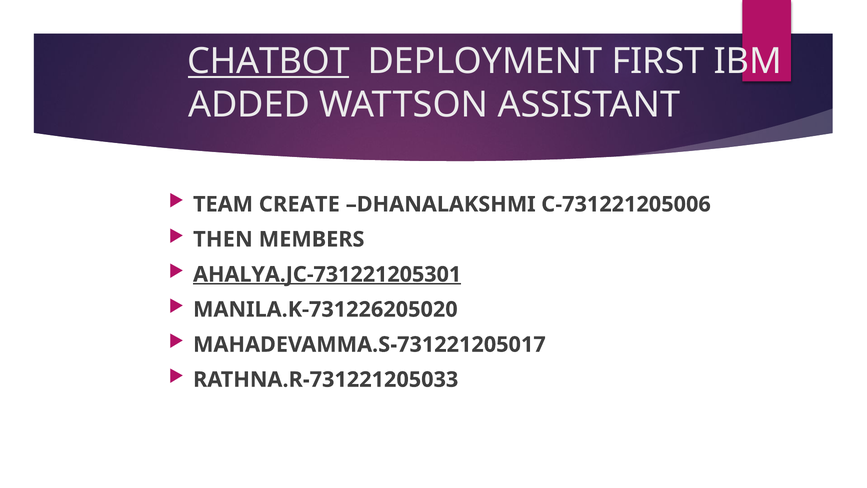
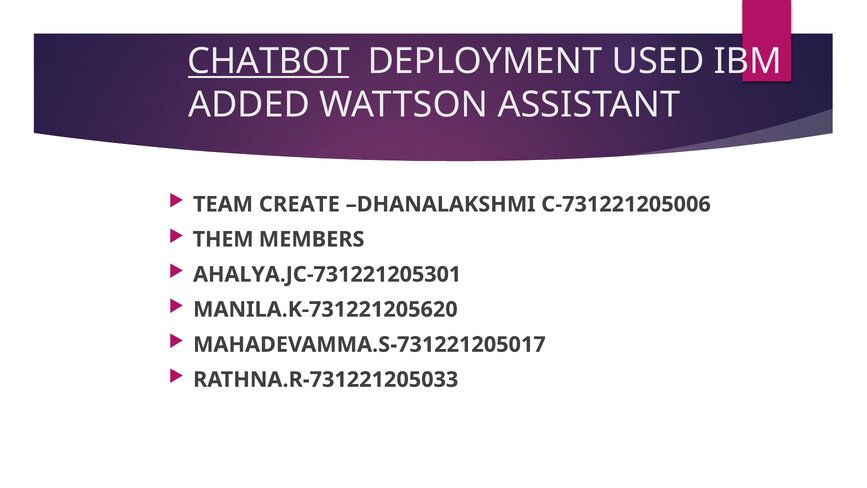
FIRST: FIRST -> USED
THEN: THEN -> THEM
AHALYA.JC-731221205301 underline: present -> none
MANILA.K-731226205020: MANILA.K-731226205020 -> MANILA.K-731221205620
